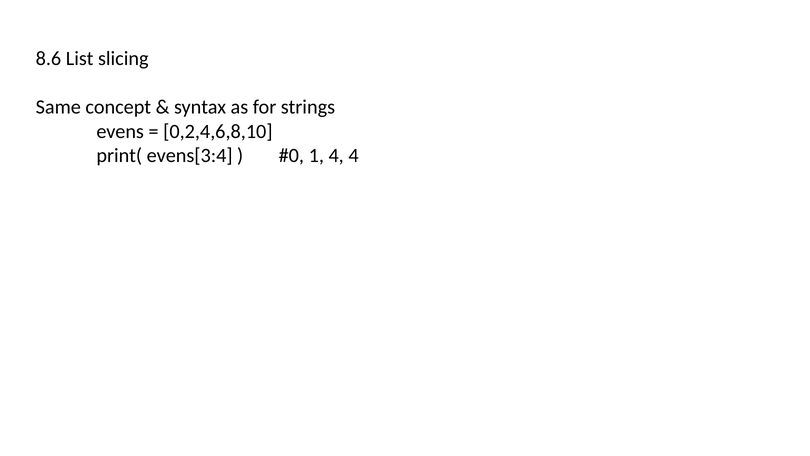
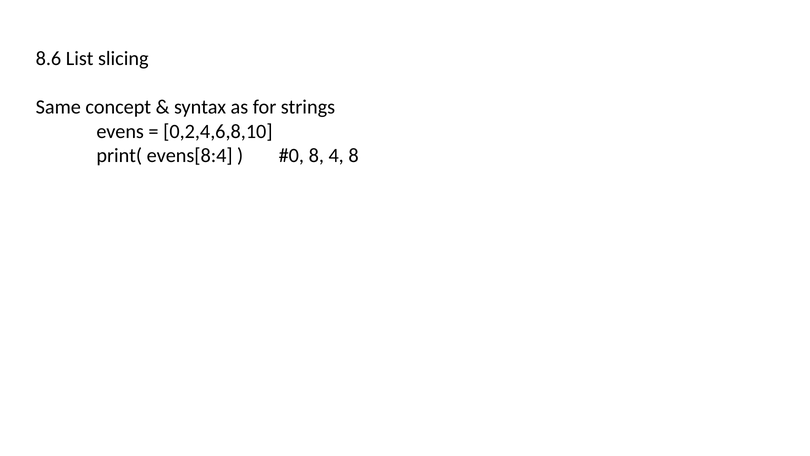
evens[3:4: evens[3:4 -> evens[8:4
1 at (316, 156): 1 -> 8
4 4: 4 -> 8
